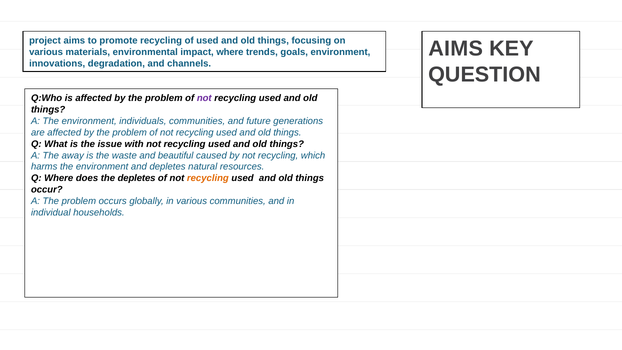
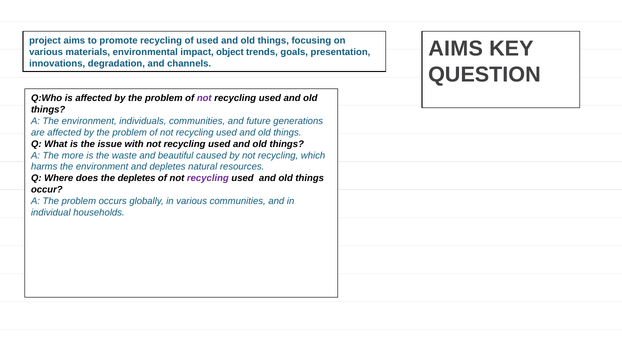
impact where: where -> object
goals environment: environment -> presentation
away: away -> more
recycling at (208, 178) colour: orange -> purple
